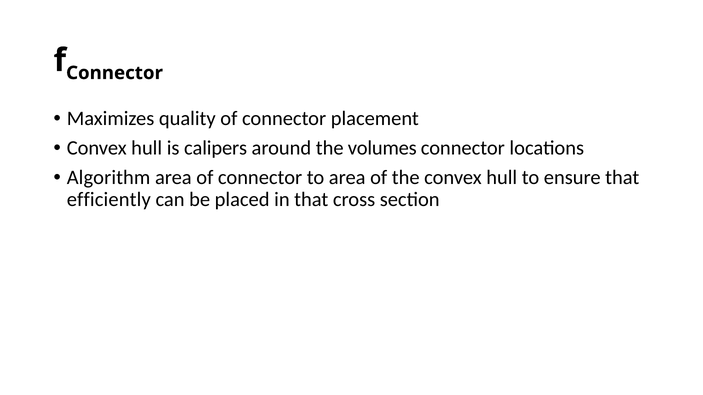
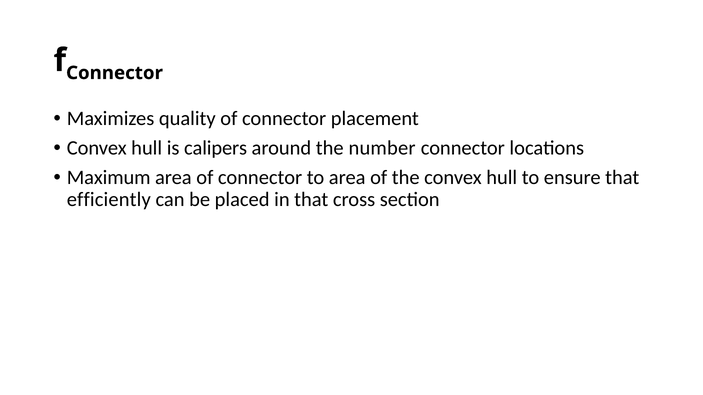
volumes: volumes -> number
Algorithm: Algorithm -> Maximum
